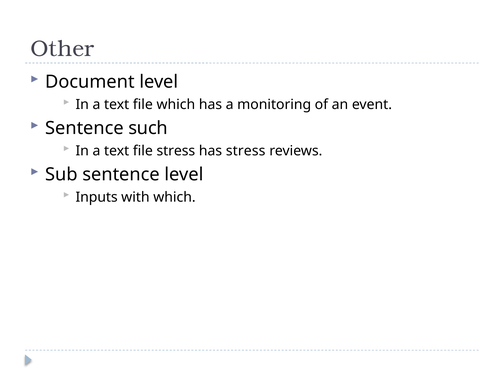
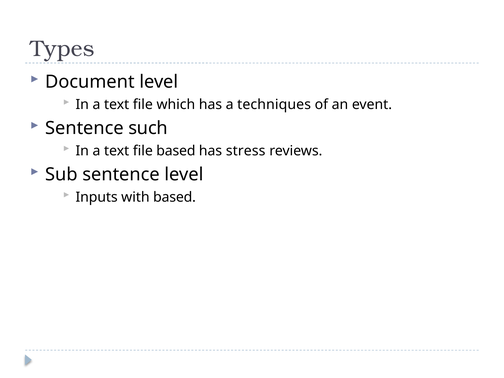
Other: Other -> Types
monitoring: monitoring -> techniques
file stress: stress -> based
with which: which -> based
